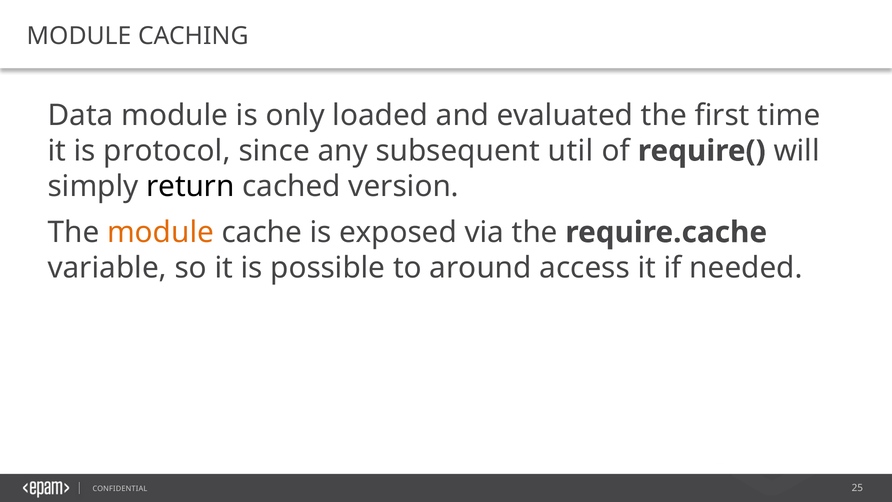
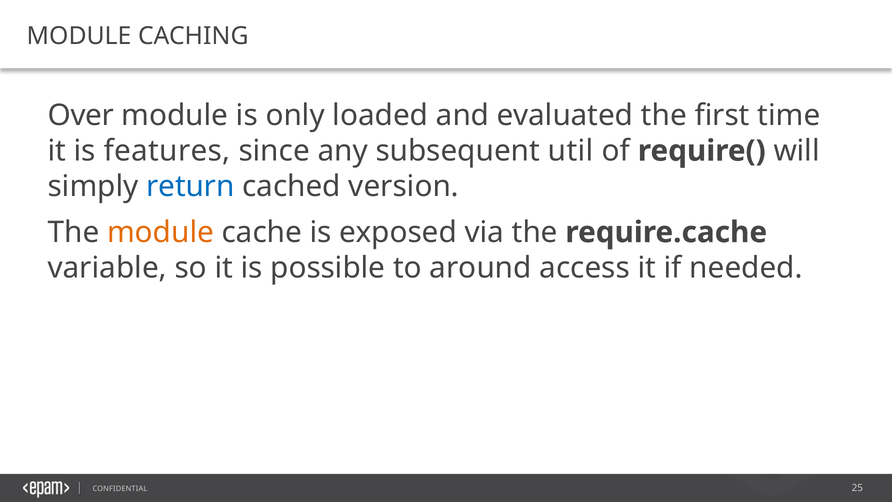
Data: Data -> Over
protocol: protocol -> features
return colour: black -> blue
